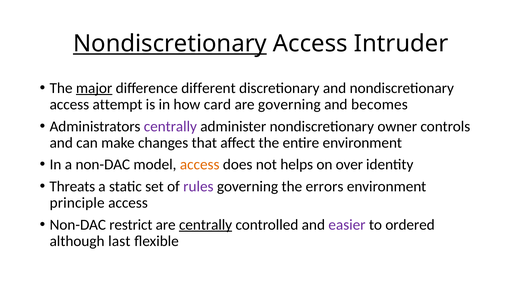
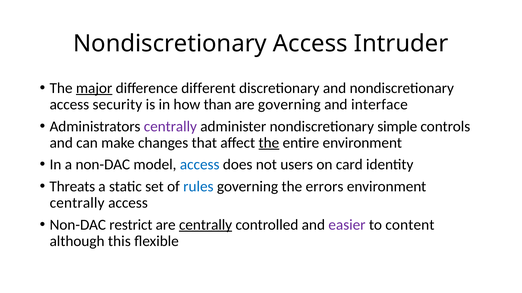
Nondiscretionary at (170, 44) underline: present -> none
attempt: attempt -> security
card: card -> than
becomes: becomes -> interface
owner: owner -> simple
the at (269, 143) underline: none -> present
access at (200, 165) colour: orange -> blue
helps: helps -> users
over: over -> card
rules colour: purple -> blue
principle at (77, 203): principle -> centrally
ordered: ordered -> content
last: last -> this
